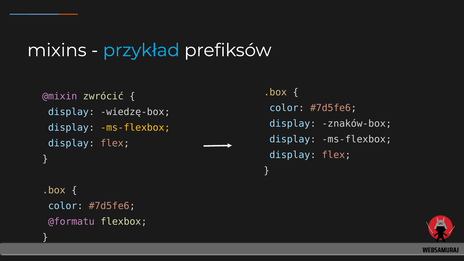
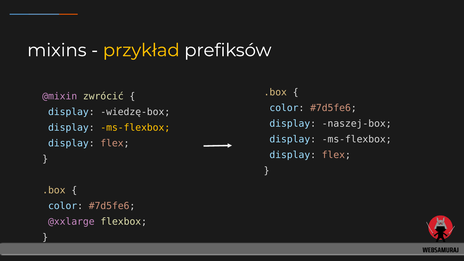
przykład colour: light blue -> yellow
znaków-box: znaków-box -> naszej-box
@formatu: @formatu -> @xxlarge
